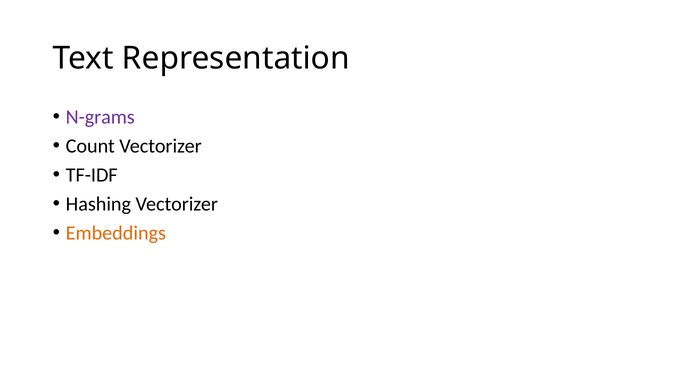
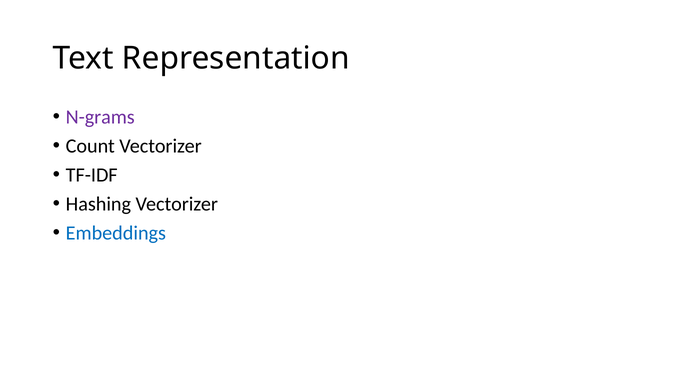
Embeddings colour: orange -> blue
